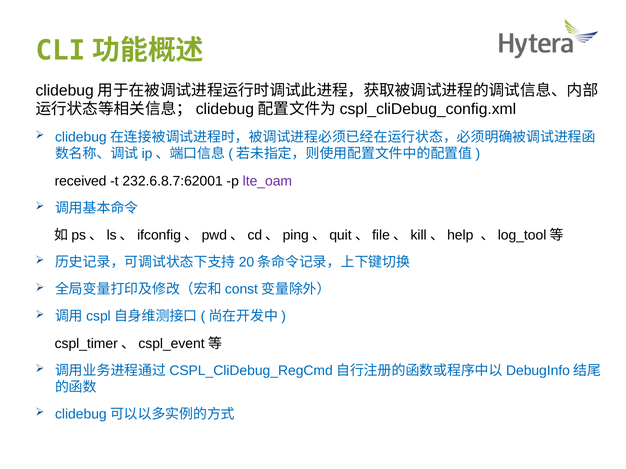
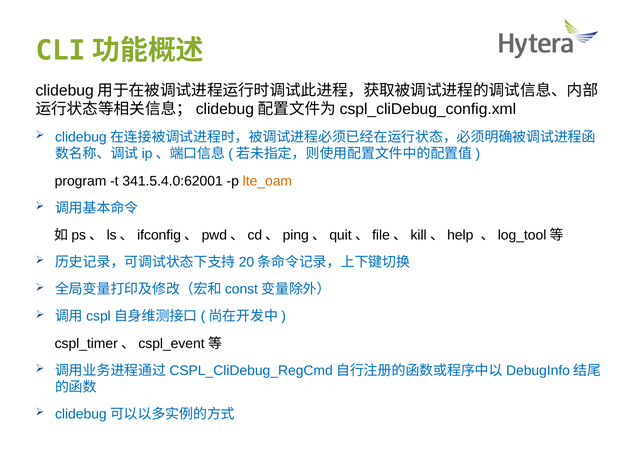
received: received -> program
232.6.8.7:62001: 232.6.8.7:62001 -> 341.5.4.0:62001
lte_oam colour: purple -> orange
